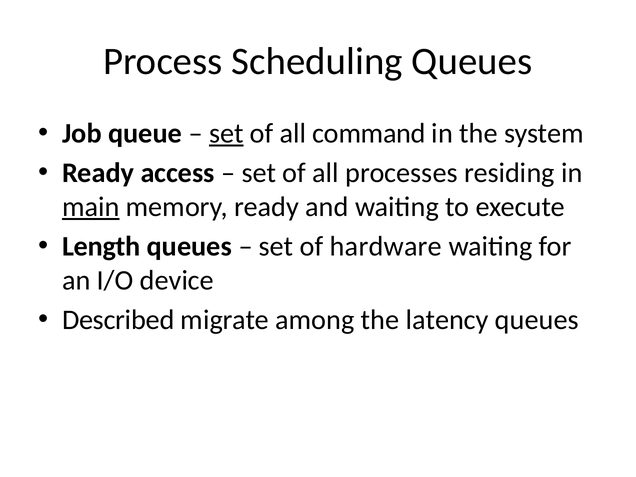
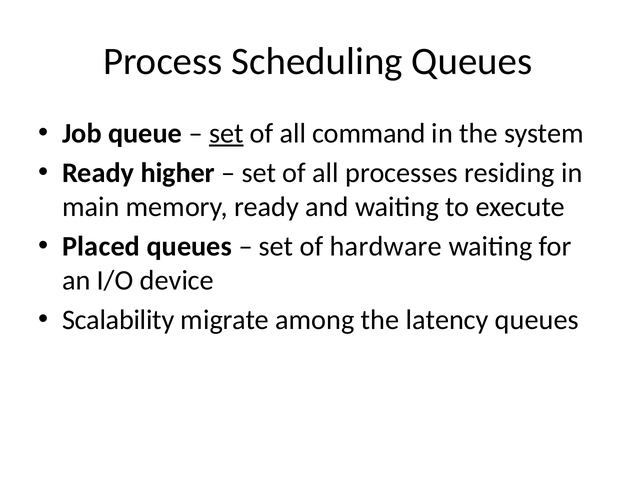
access: access -> higher
main underline: present -> none
Length: Length -> Placed
Described: Described -> Scalability
